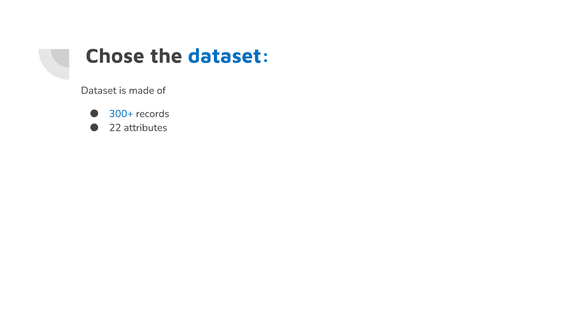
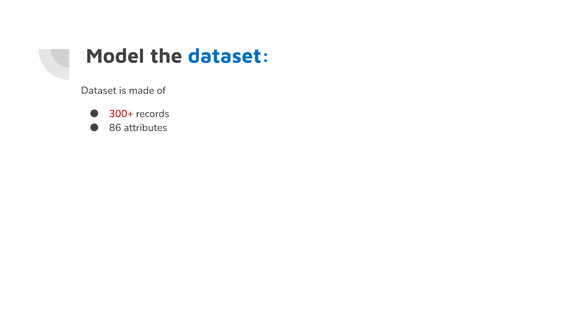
Chose: Chose -> Model
300+ colour: blue -> red
22: 22 -> 86
